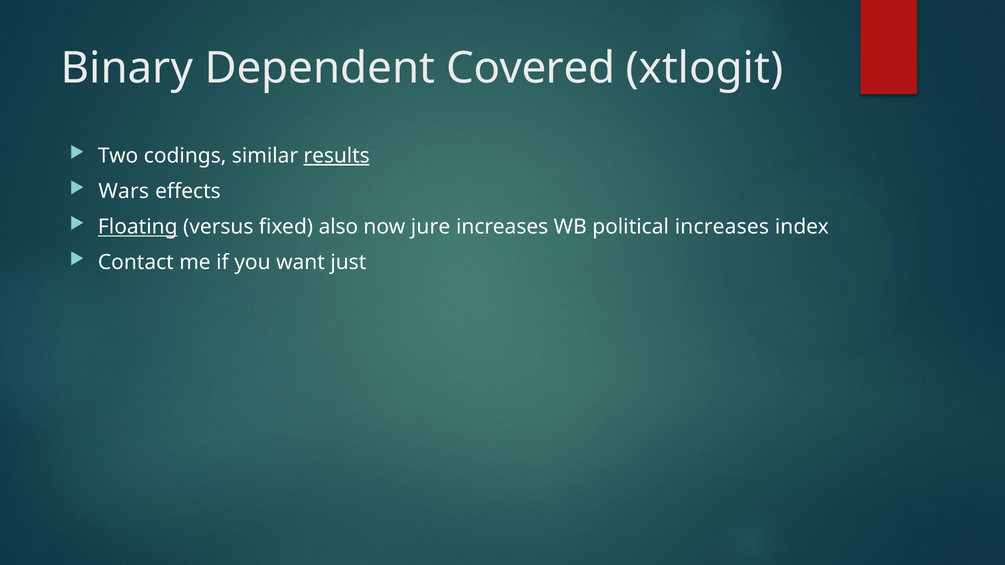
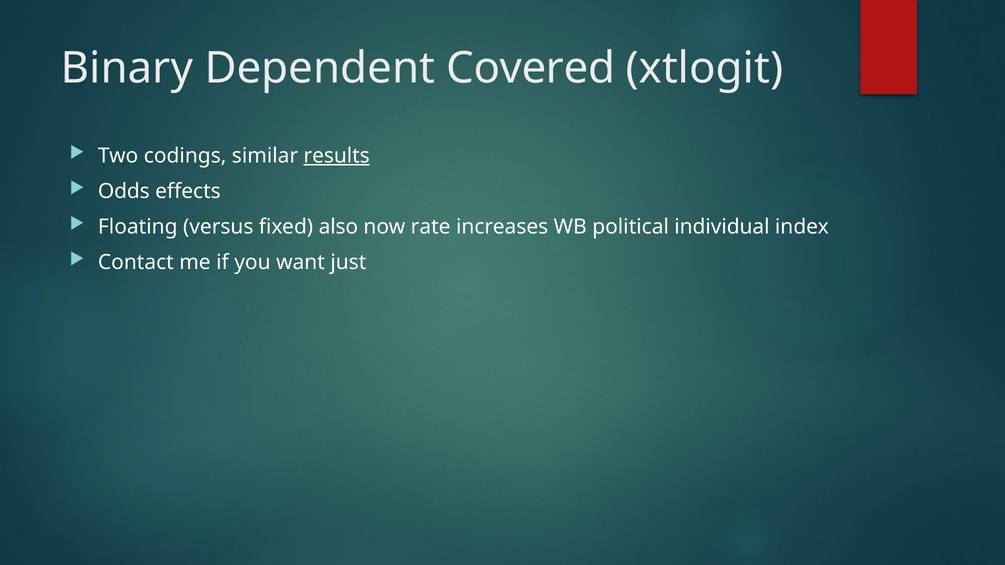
Wars: Wars -> Odds
Floating underline: present -> none
jure: jure -> rate
political increases: increases -> individual
